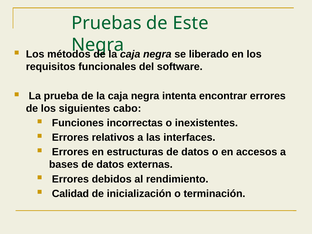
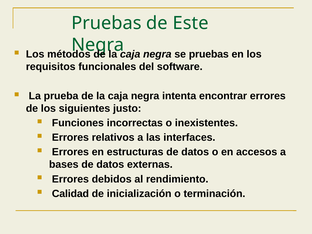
se liberado: liberado -> pruebas
cabo: cabo -> justo
